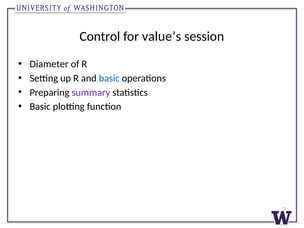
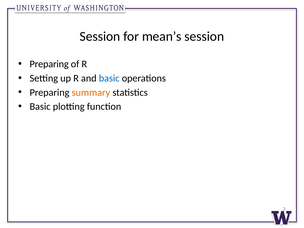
Control at (100, 36): Control -> Session
value’s: value’s -> mean’s
Diameter at (49, 64): Diameter -> Preparing
summary colour: purple -> orange
